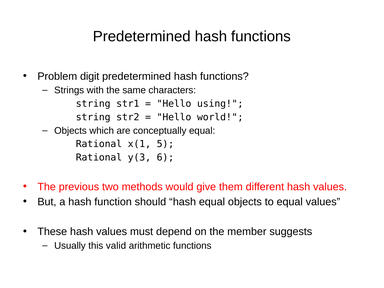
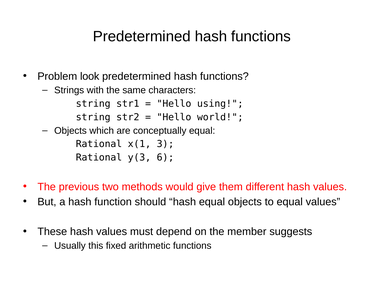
digit: digit -> look
5: 5 -> 3
valid: valid -> fixed
